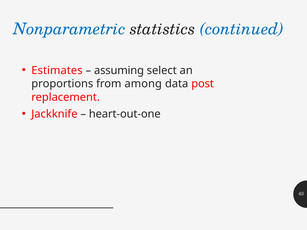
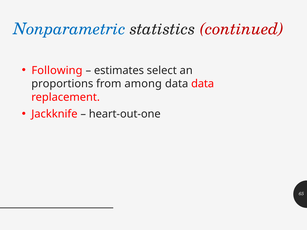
continued colour: blue -> red
Estimates: Estimates -> Following
assuming: assuming -> estimates
data post: post -> data
